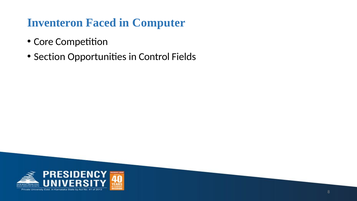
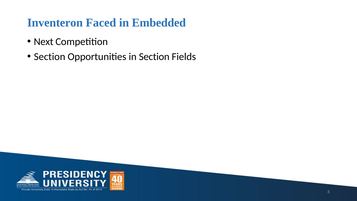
Computer: Computer -> Embedded
Core: Core -> Next
in Control: Control -> Section
